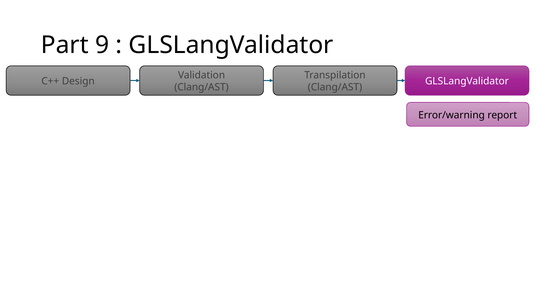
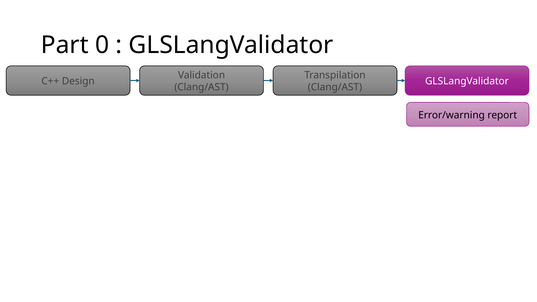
9: 9 -> 0
